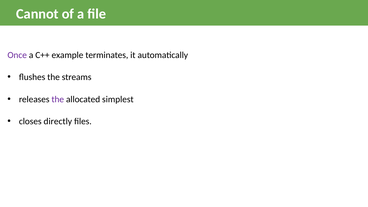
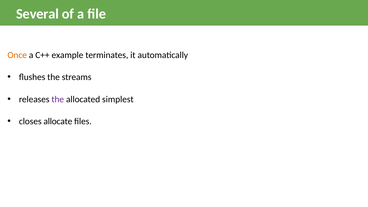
Cannot: Cannot -> Several
Once colour: purple -> orange
directly: directly -> allocate
